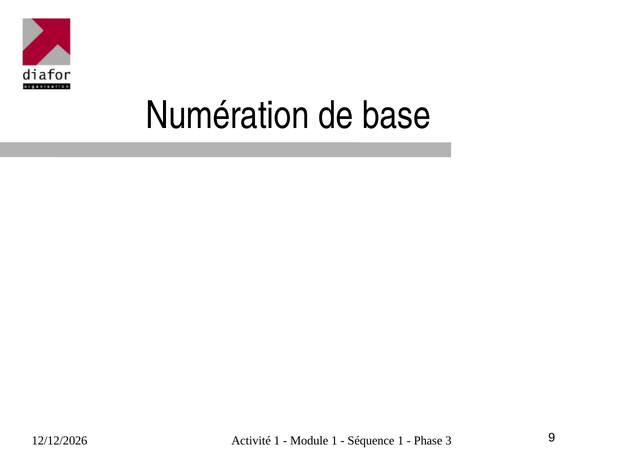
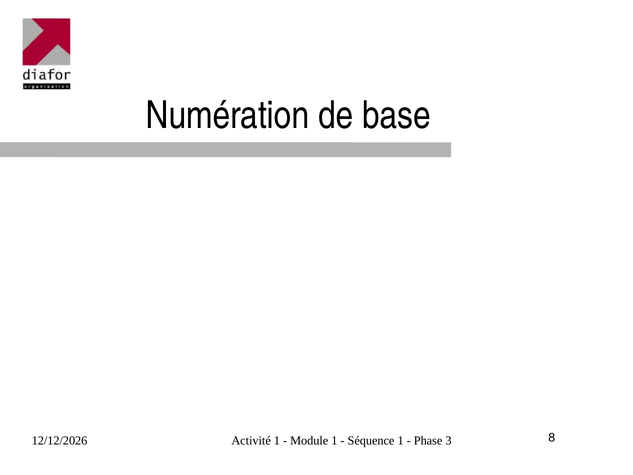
9: 9 -> 8
